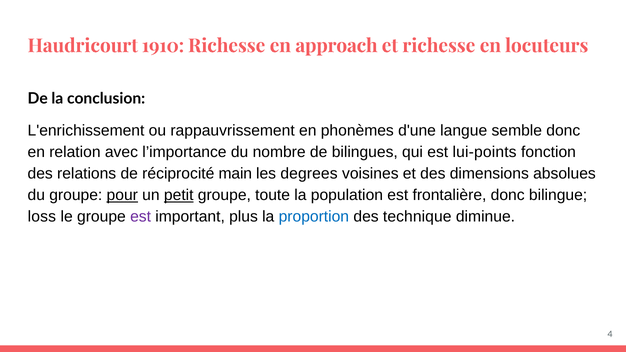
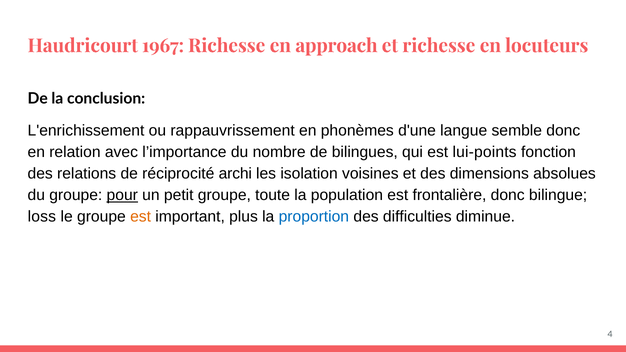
1910: 1910 -> 1967
main: main -> archi
degrees: degrees -> isolation
petit underline: present -> none
est at (141, 217) colour: purple -> orange
technique: technique -> difficulties
